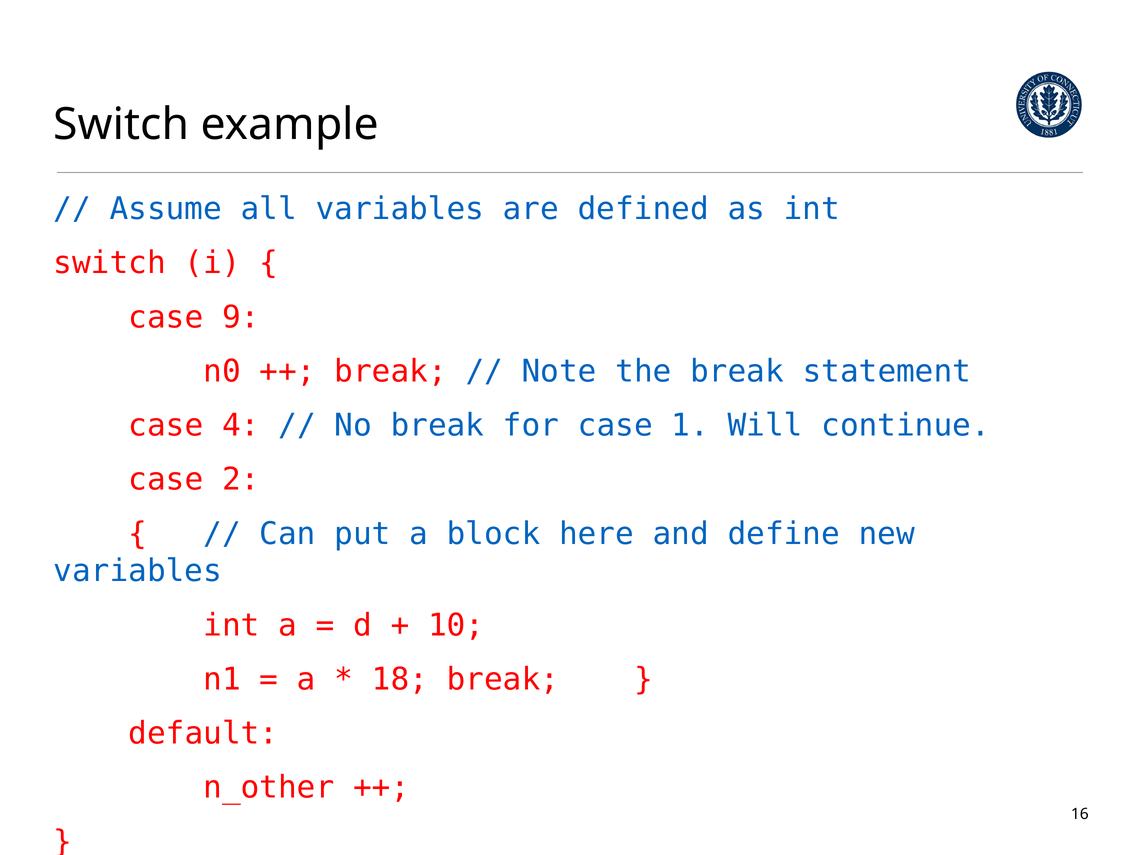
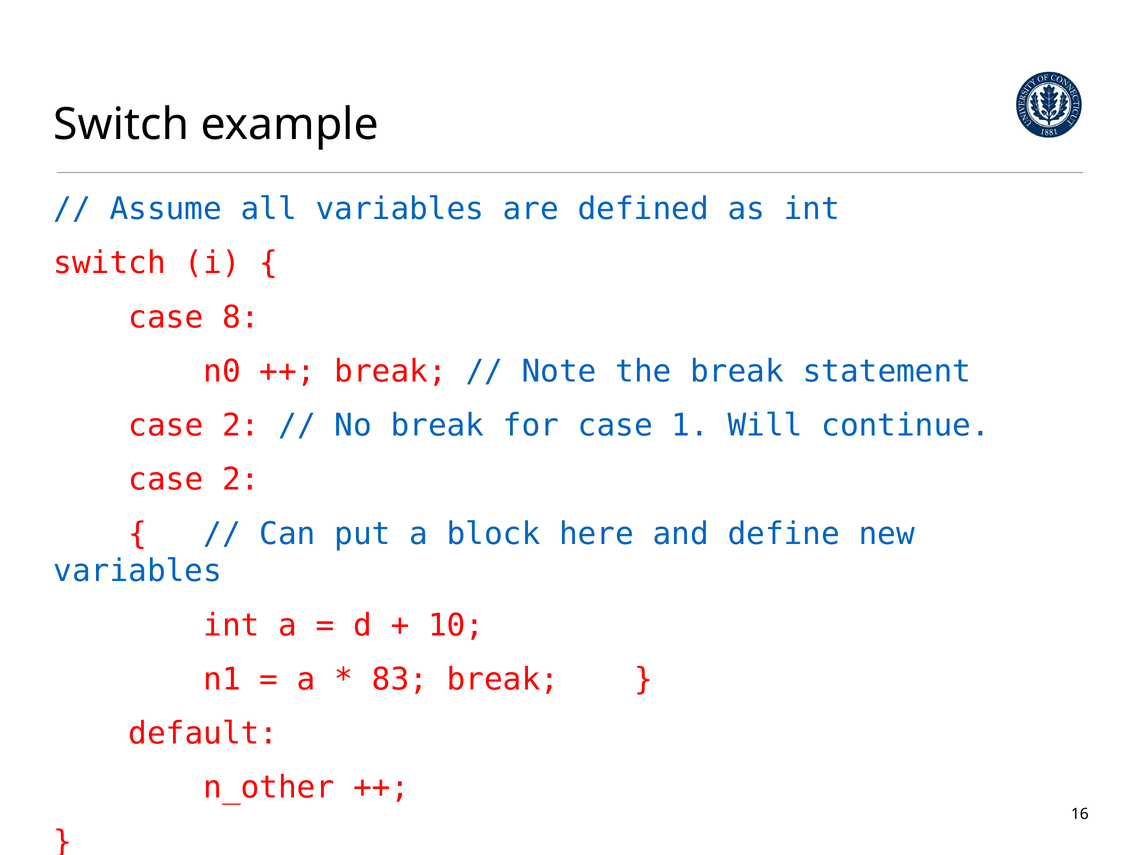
9: 9 -> 8
4 at (241, 425): 4 -> 2
18: 18 -> 83
